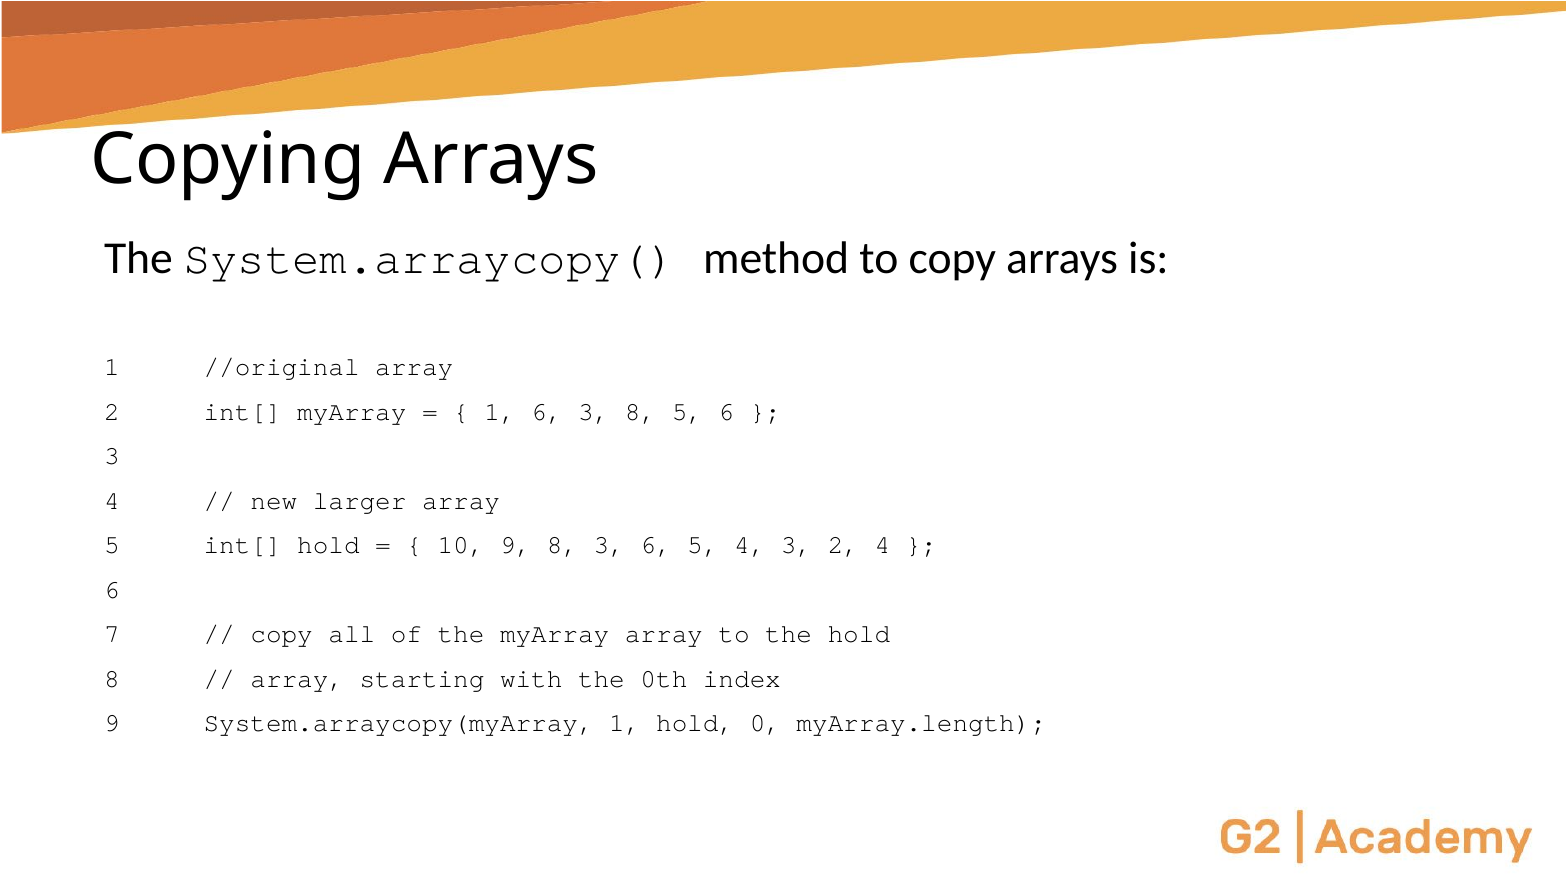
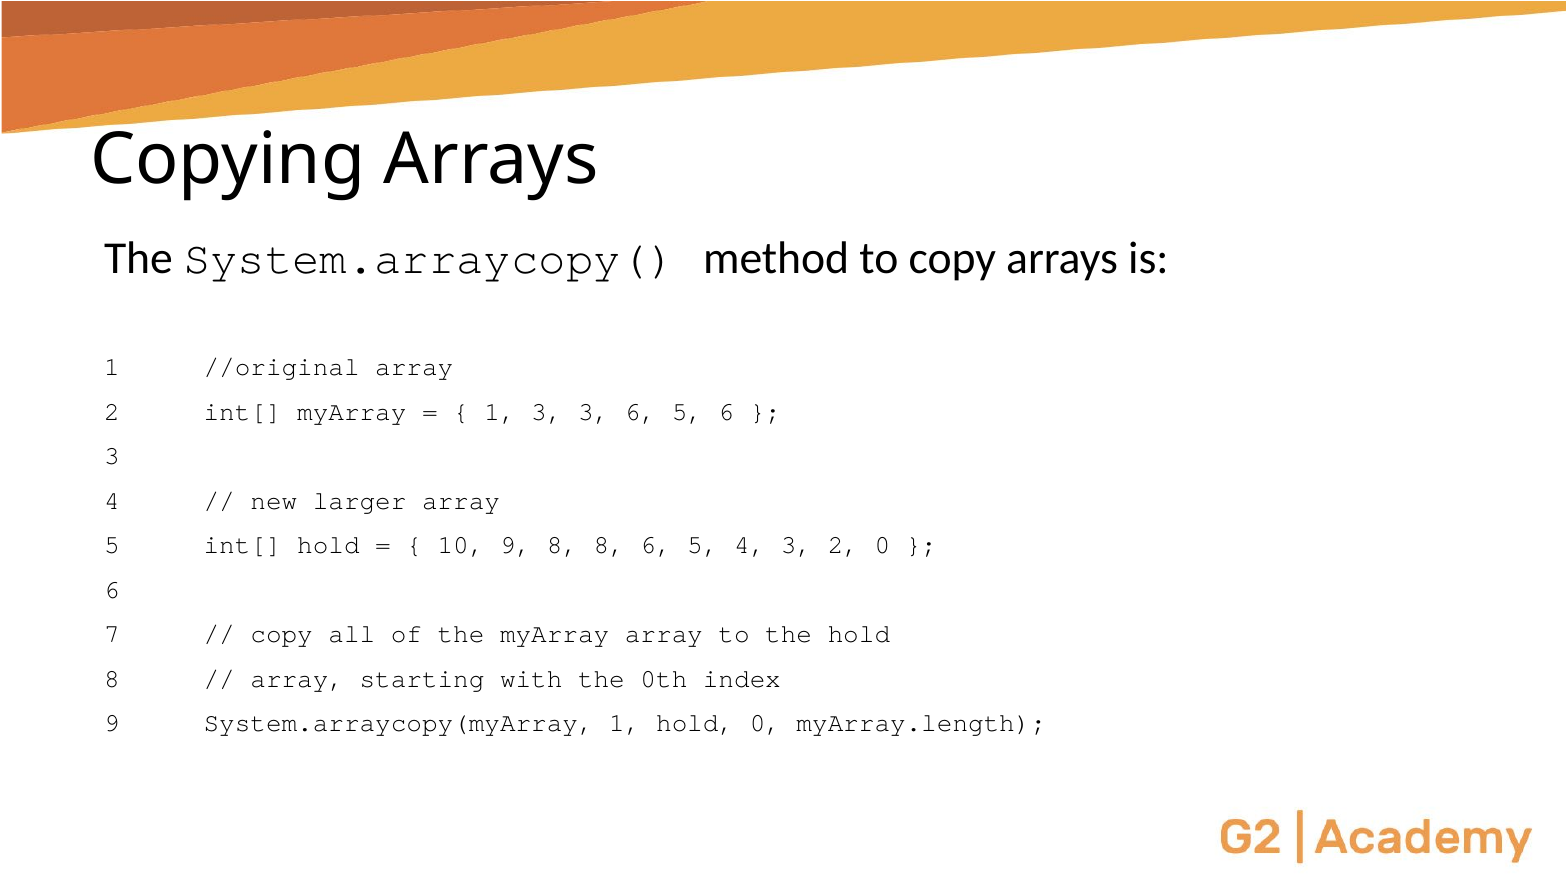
1 6: 6 -> 3
3 8: 8 -> 6
8 3: 3 -> 8
2 4: 4 -> 0
